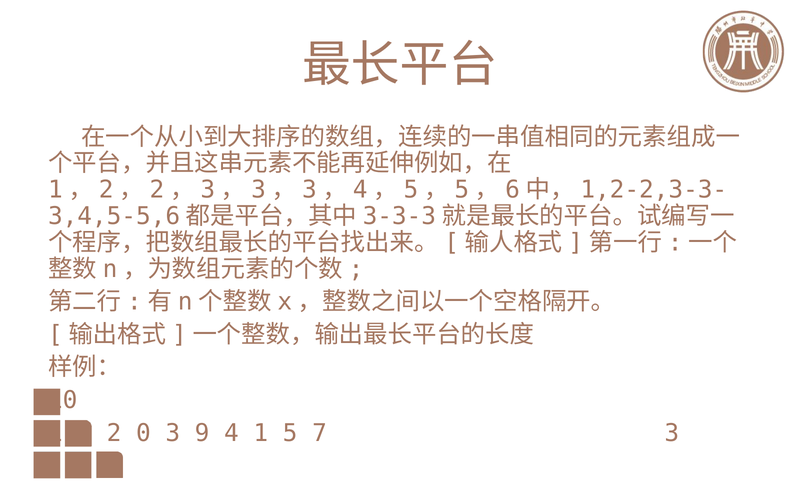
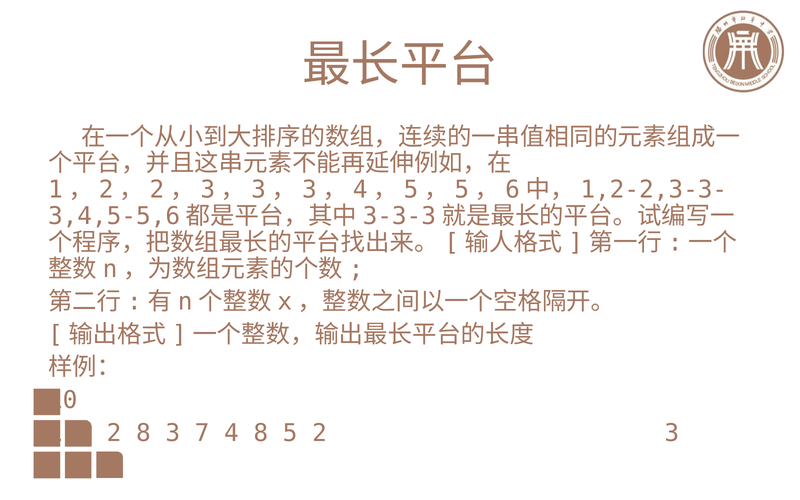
2 0: 0 -> 8
9: 9 -> 7
4 1: 1 -> 8
5 7: 7 -> 2
